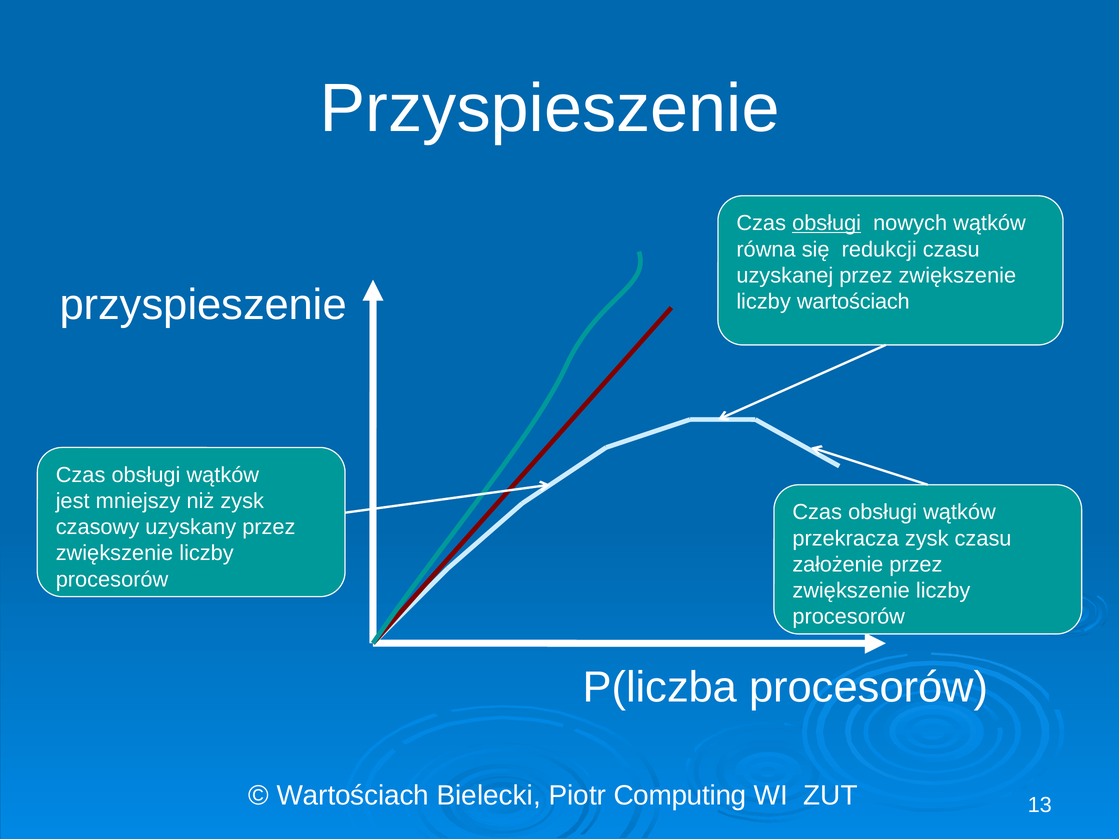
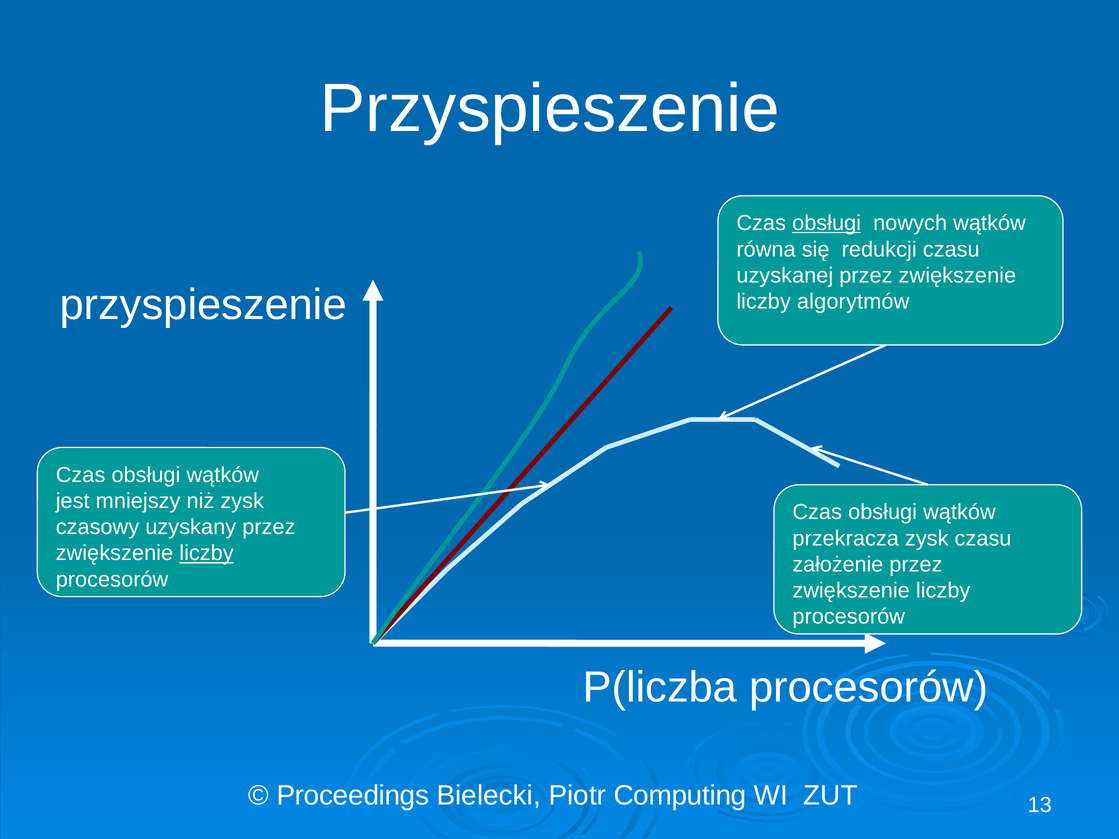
liczby wartościach: wartościach -> algorytmów
liczby at (207, 553) underline: none -> present
Wartościach at (353, 796): Wartościach -> Proceedings
